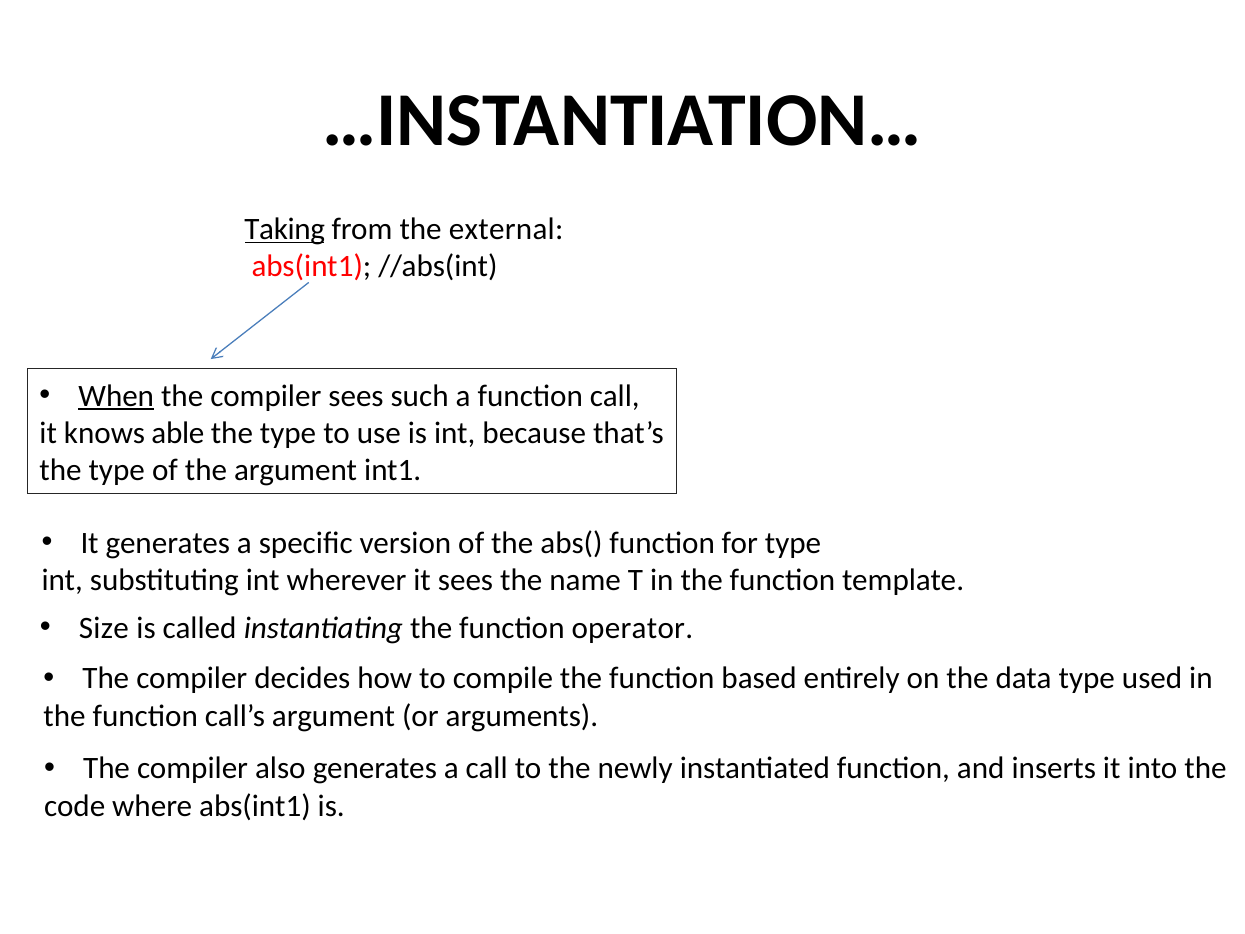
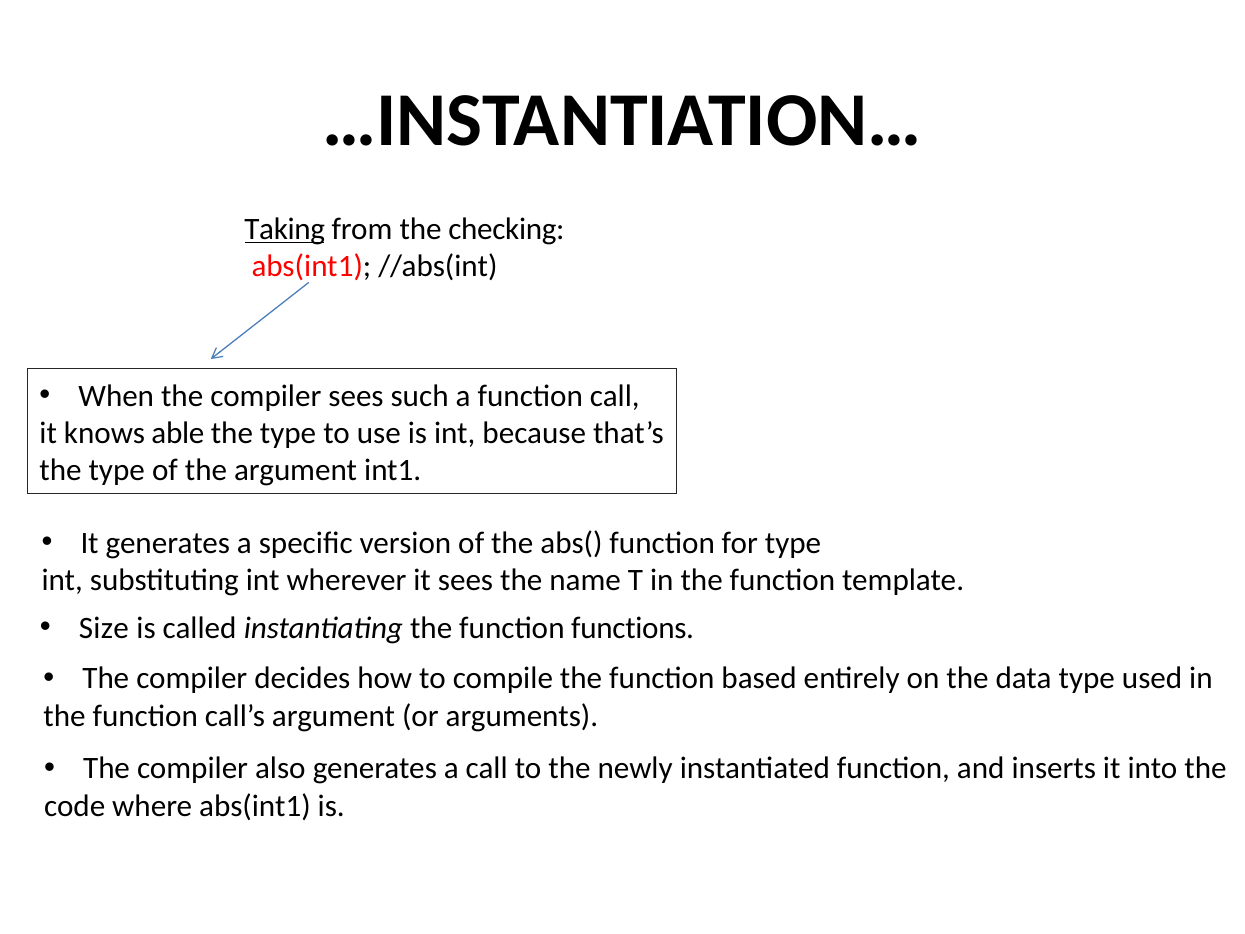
external: external -> checking
When underline: present -> none
operator: operator -> functions
